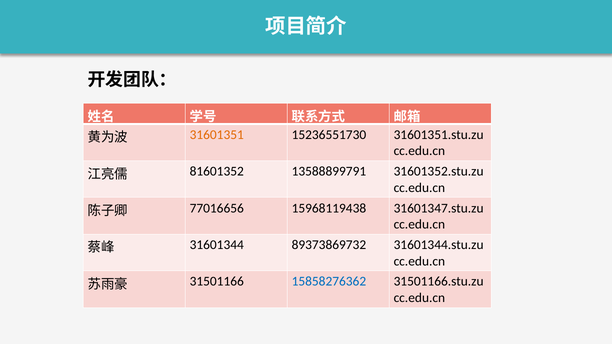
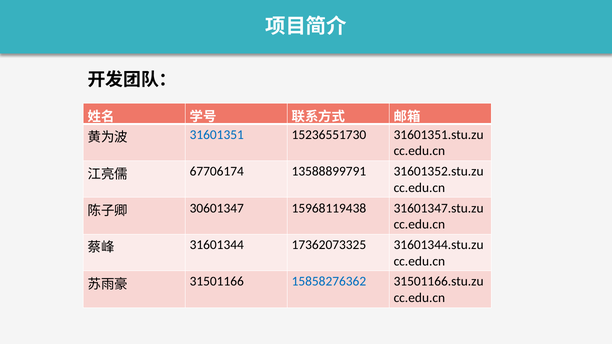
31601351 colour: orange -> blue
81601352: 81601352 -> 67706174
77016656: 77016656 -> 30601347
89373869732: 89373869732 -> 17362073325
